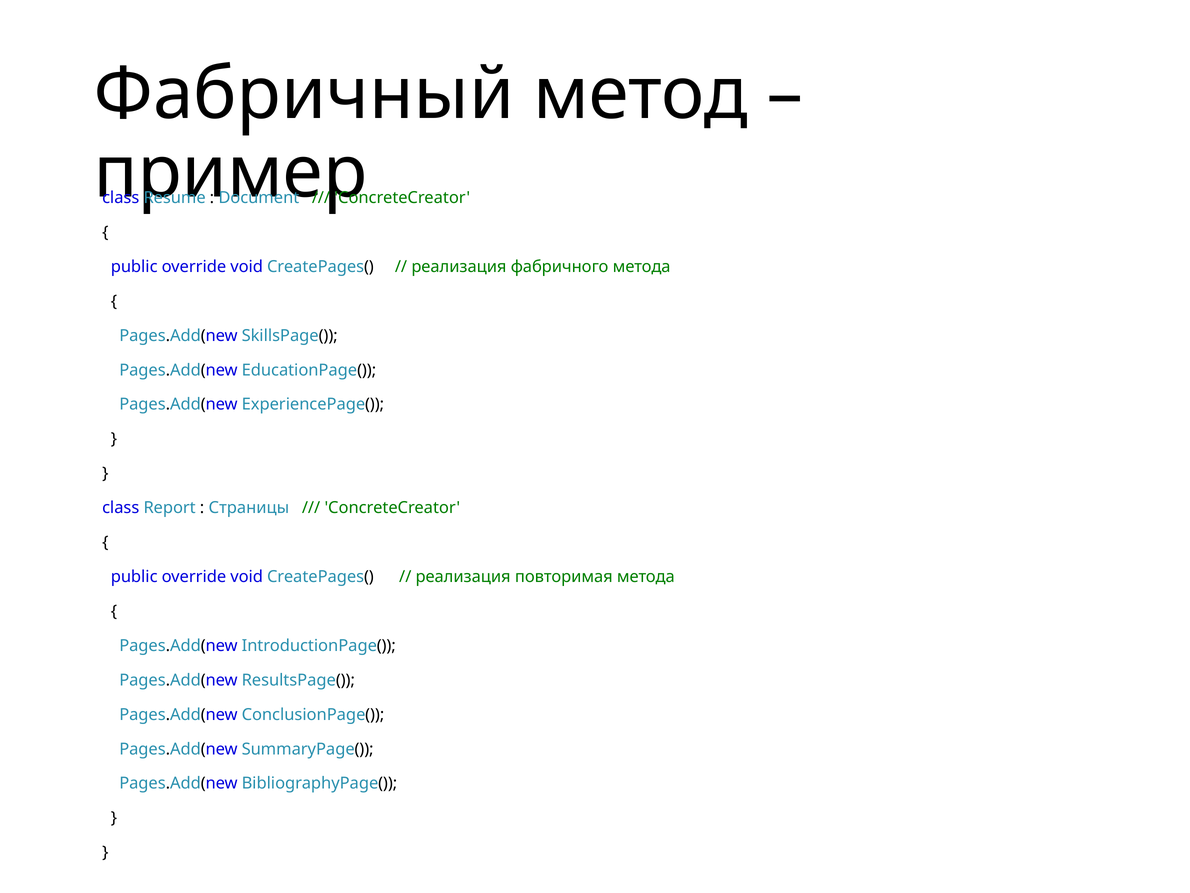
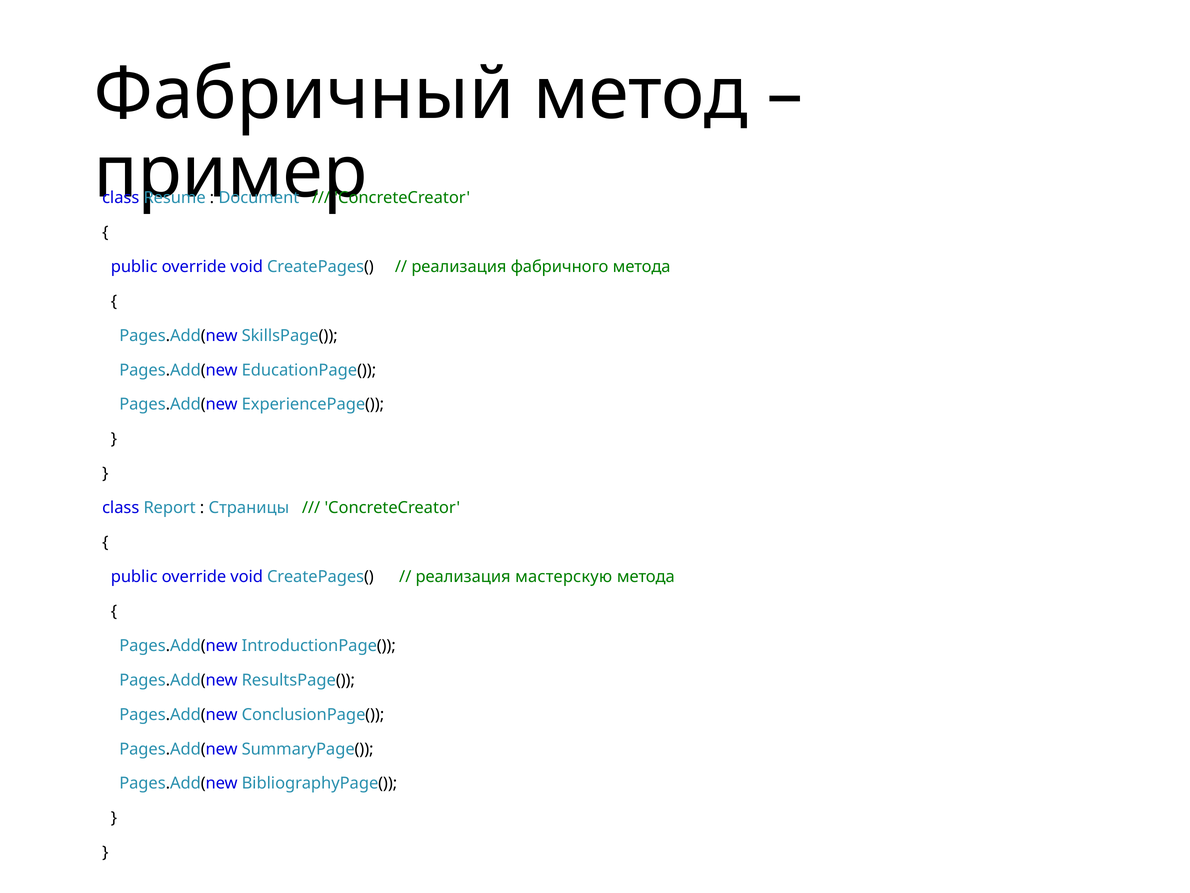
повторимая: повторимая -> мастерскую
